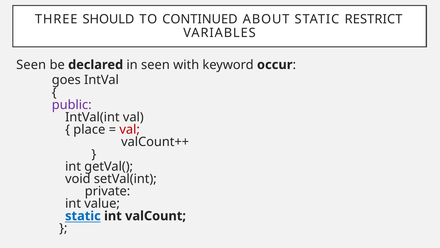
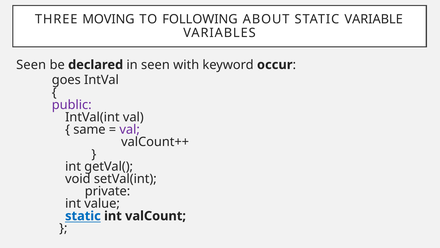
SHOULD: SHOULD -> MOVING
CONTINUED: CONTINUED -> FOLLOWING
RESTRICT: RESTRICT -> VARIABLE
place: place -> same
val at (130, 129) colour: red -> purple
